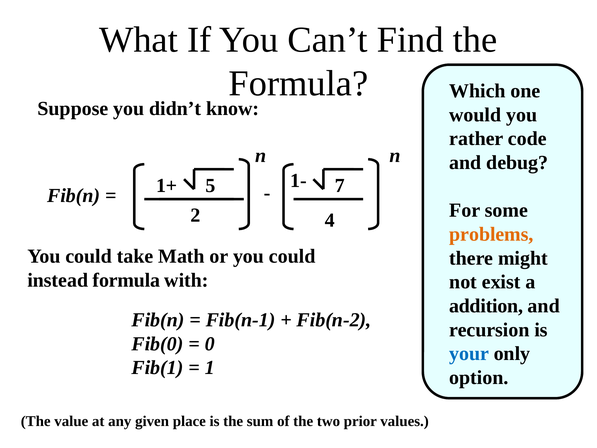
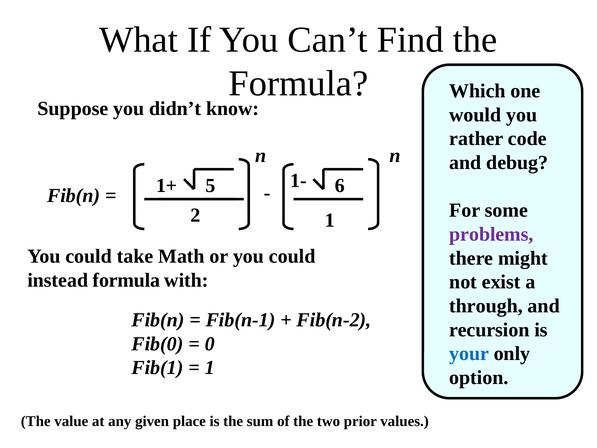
7: 7 -> 6
2 4: 4 -> 1
problems colour: orange -> purple
addition: addition -> through
